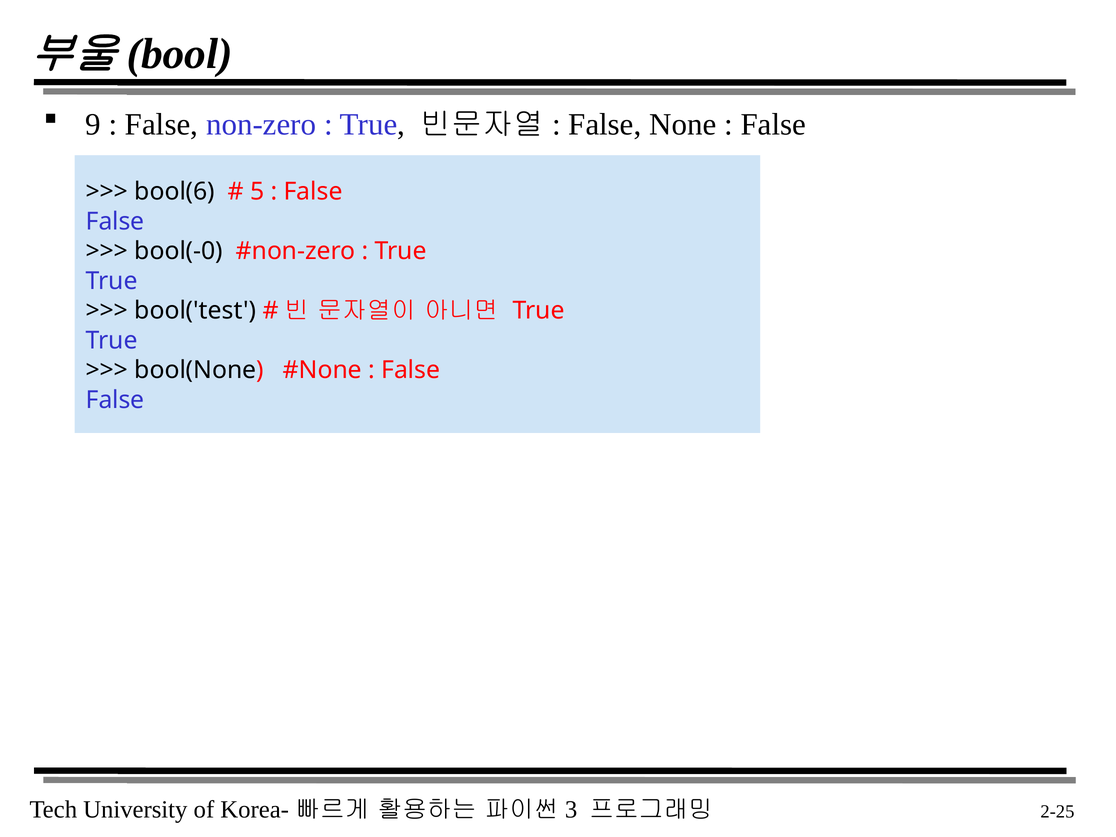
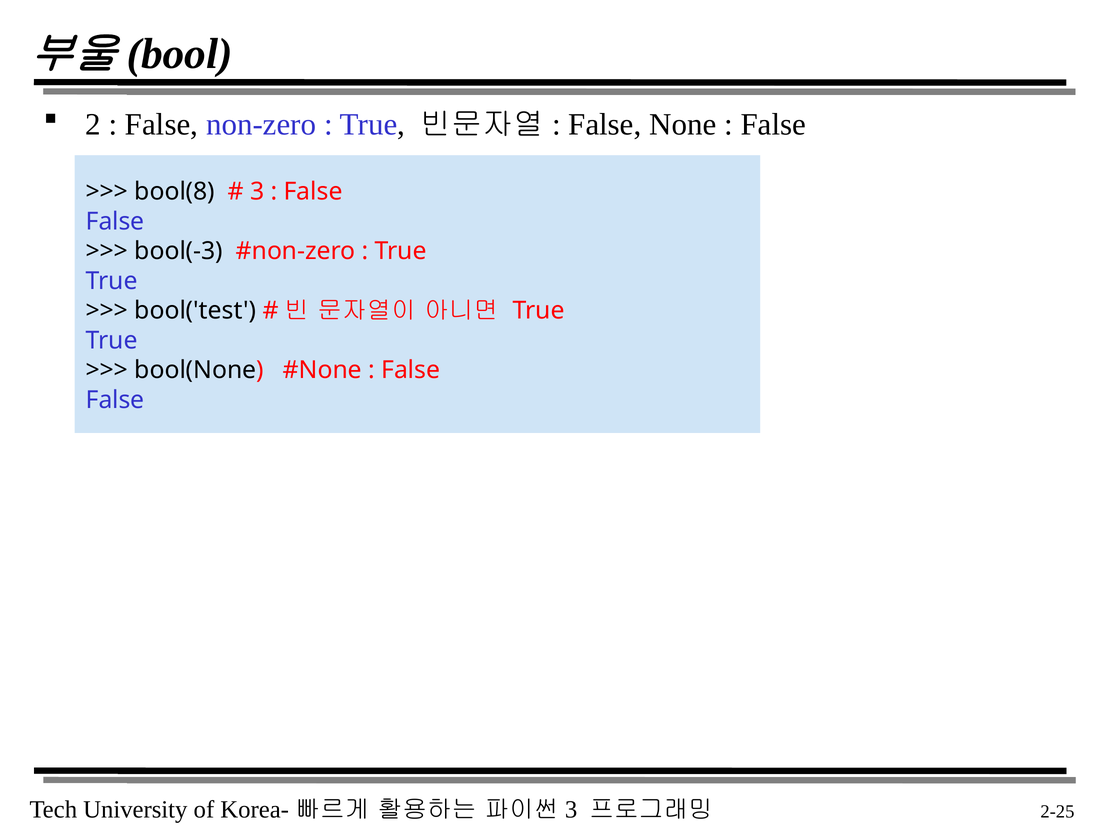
9: 9 -> 2
bool(6: bool(6 -> bool(8
5: 5 -> 3
bool(-0: bool(-0 -> bool(-3
